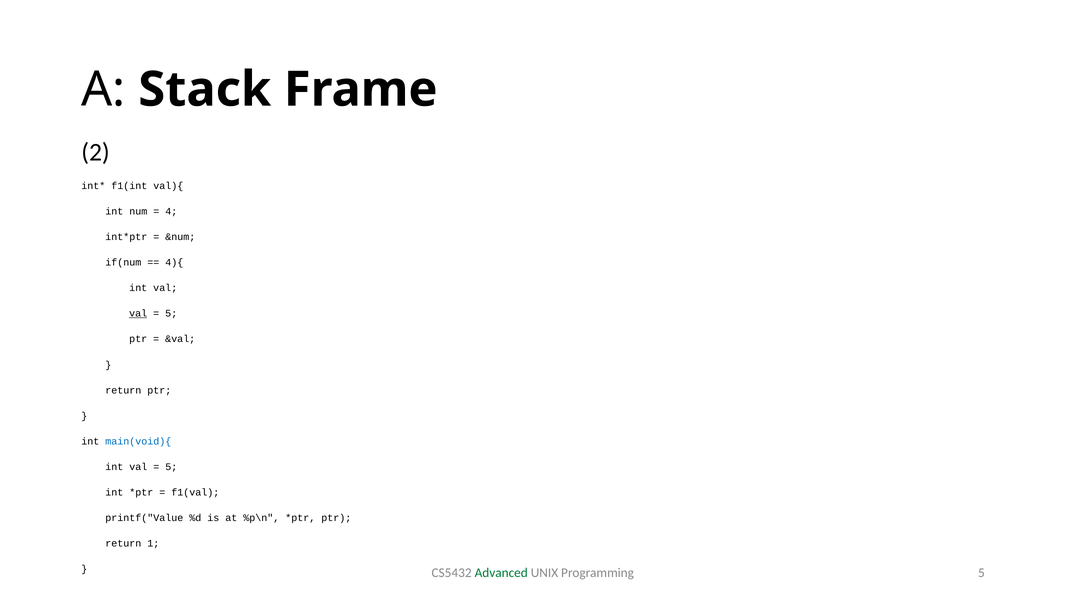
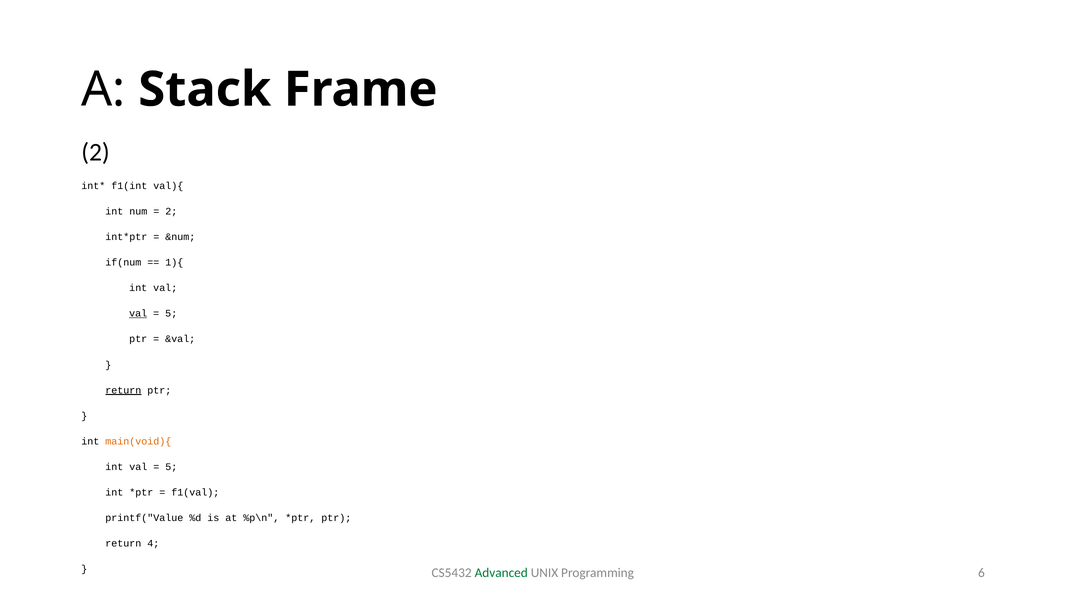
4 at (171, 211): 4 -> 2
4){: 4){ -> 1){
return at (123, 390) underline: none -> present
main(void){ colour: blue -> orange
1: 1 -> 4
Programming 5: 5 -> 6
